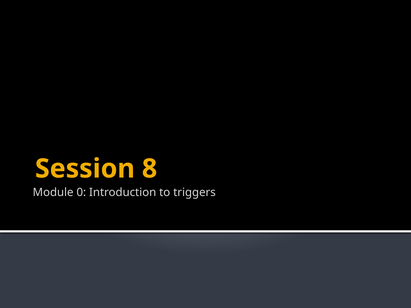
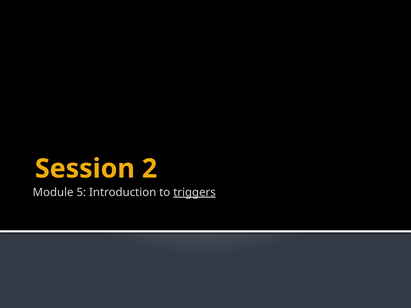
8: 8 -> 2
0: 0 -> 5
triggers underline: none -> present
